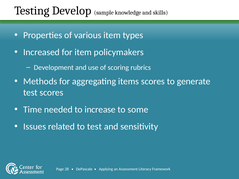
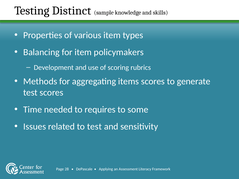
Develop: Develop -> Distinct
Increased: Increased -> Balancing
increase: increase -> requires
